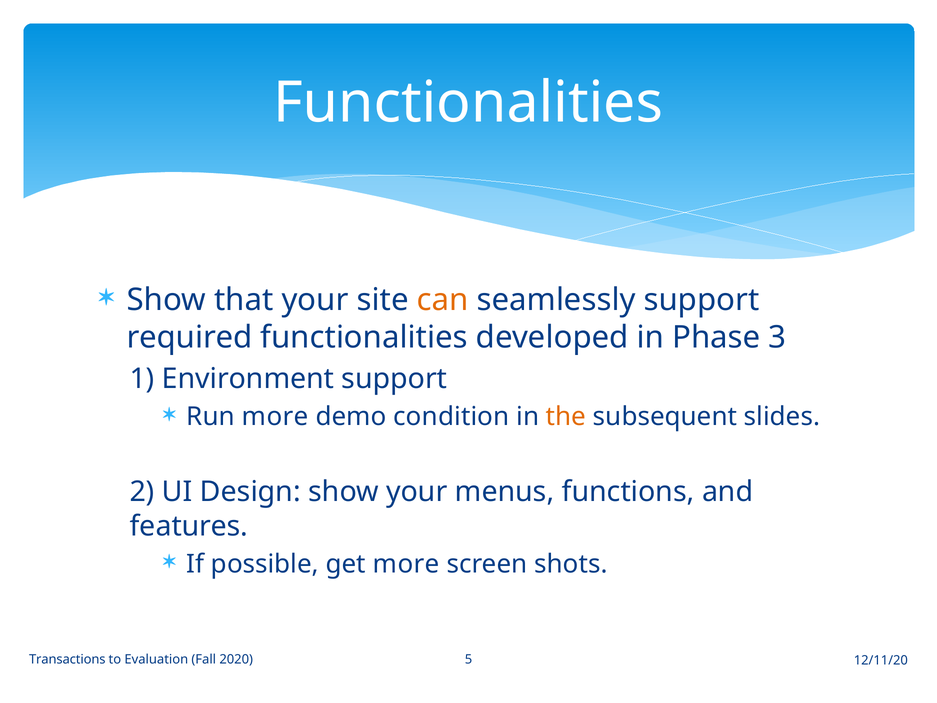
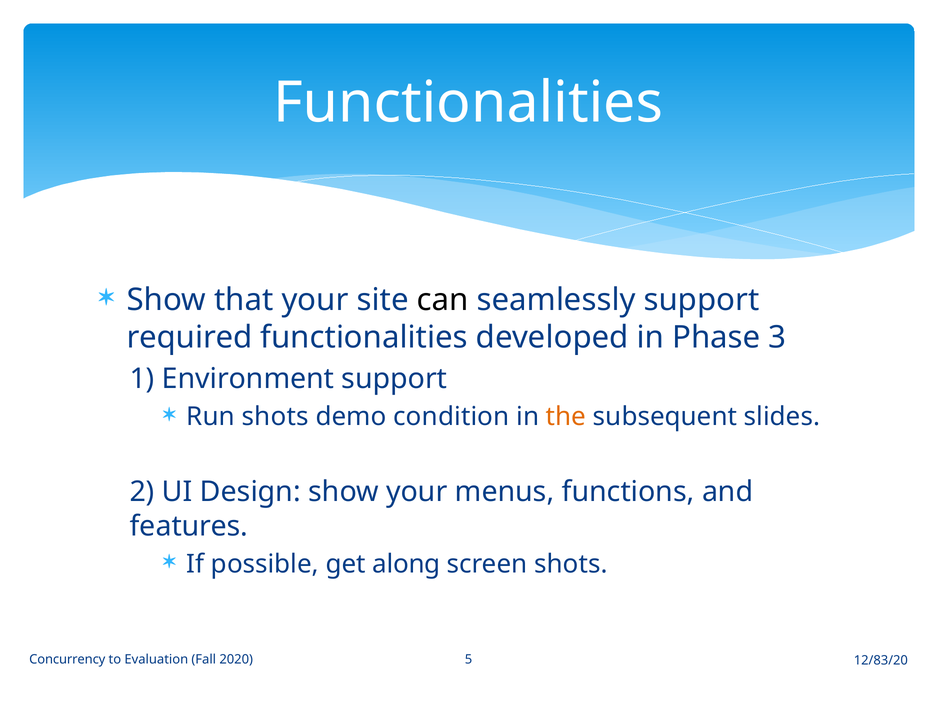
can colour: orange -> black
Run more: more -> shots
get more: more -> along
Transactions: Transactions -> Concurrency
12/11/20: 12/11/20 -> 12/83/20
